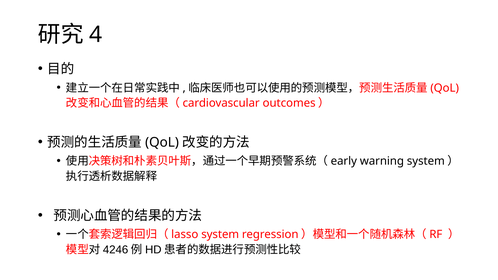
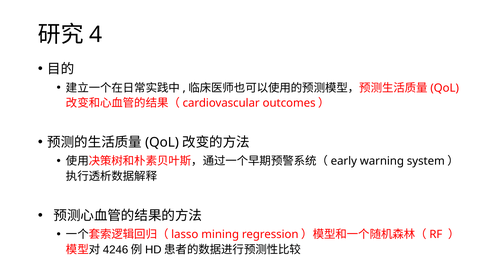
system at (220, 235): system -> mining
